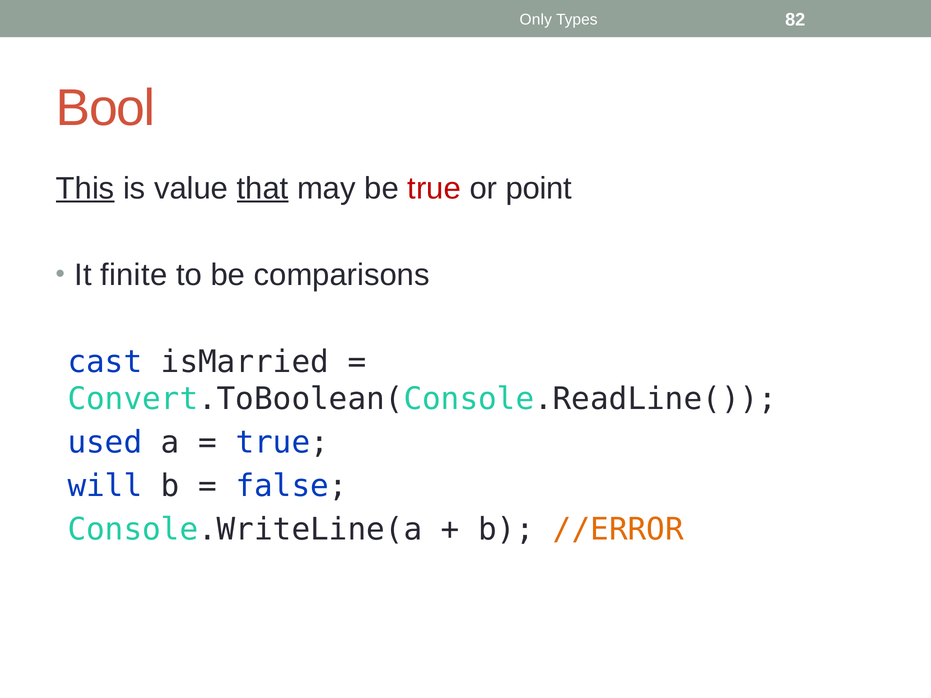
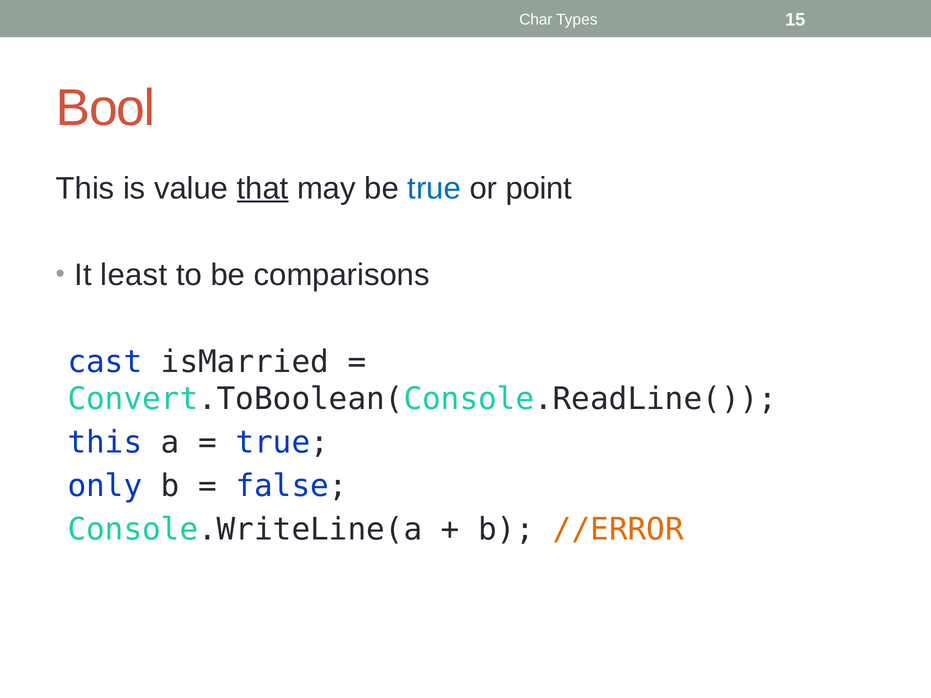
Only: Only -> Char
82: 82 -> 15
This at (85, 188) underline: present -> none
true at (434, 188) colour: red -> blue
finite: finite -> least
used at (105, 443): used -> this
will: will -> only
